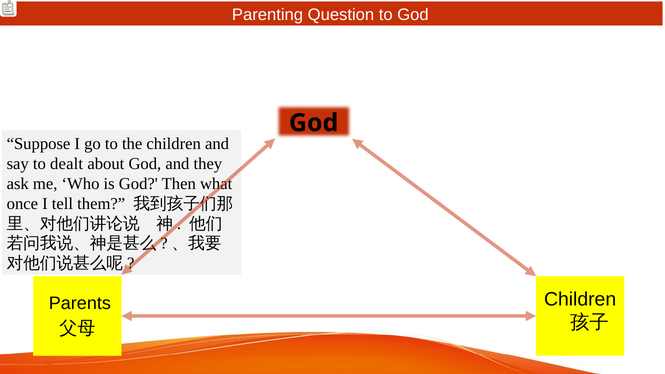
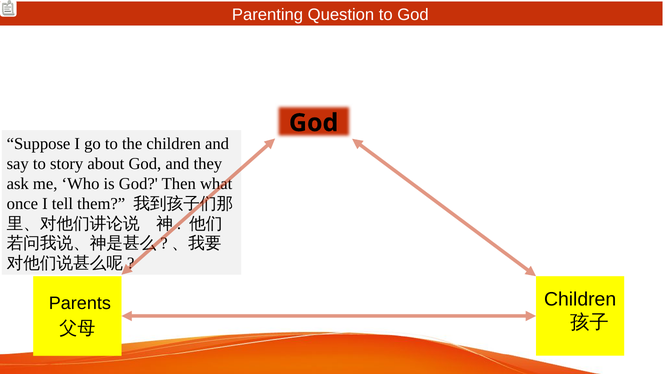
dealt: dealt -> story
